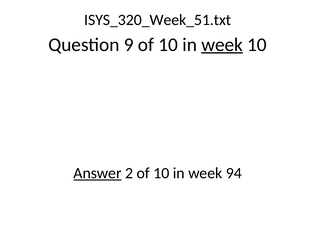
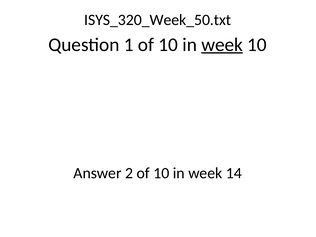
ISYS_320_Week_51.txt: ISYS_320_Week_51.txt -> ISYS_320_Week_50.txt
9: 9 -> 1
Answer underline: present -> none
94: 94 -> 14
